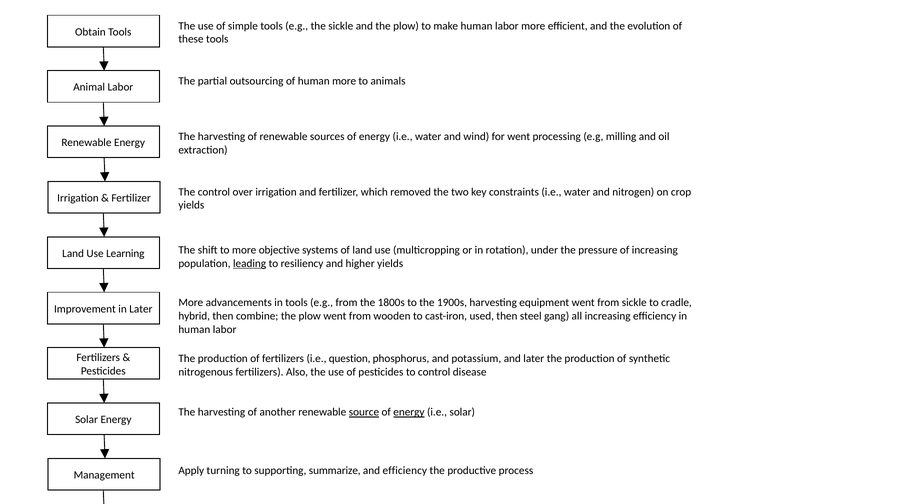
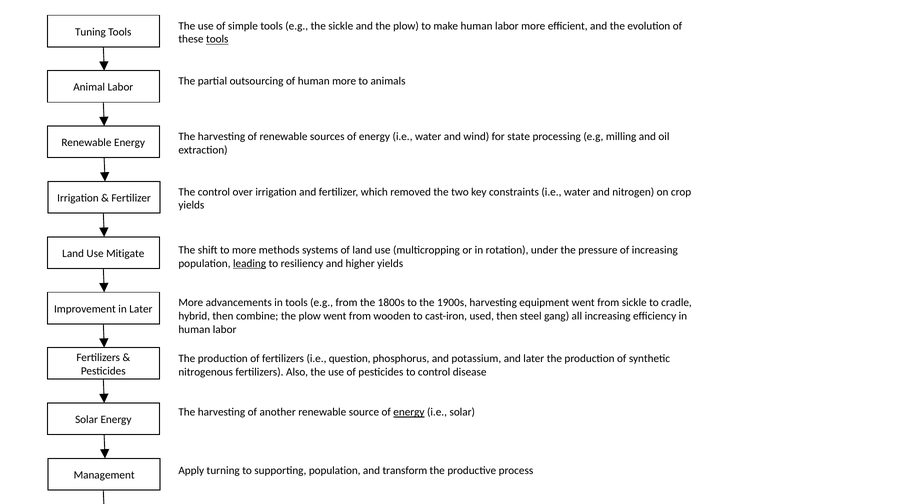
Obtain: Obtain -> Tuning
tools at (217, 39) underline: none -> present
for went: went -> state
objective: objective -> methods
Learning: Learning -> Mitigate
source underline: present -> none
supporting summarize: summarize -> population
and efficiency: efficiency -> transform
